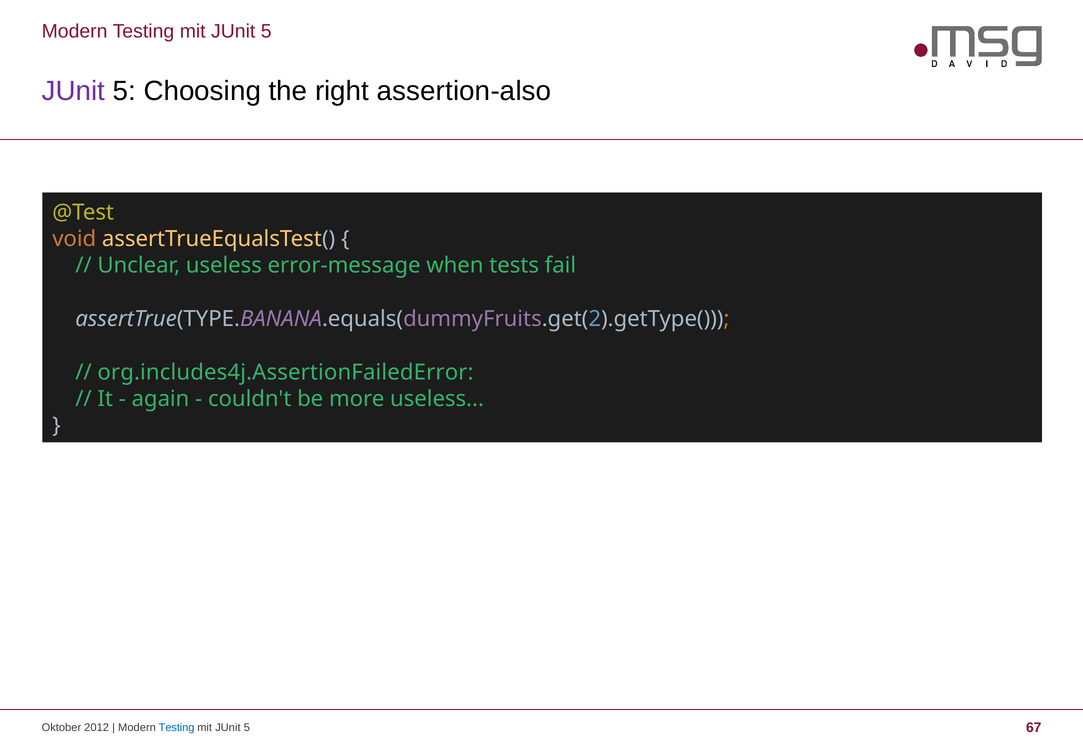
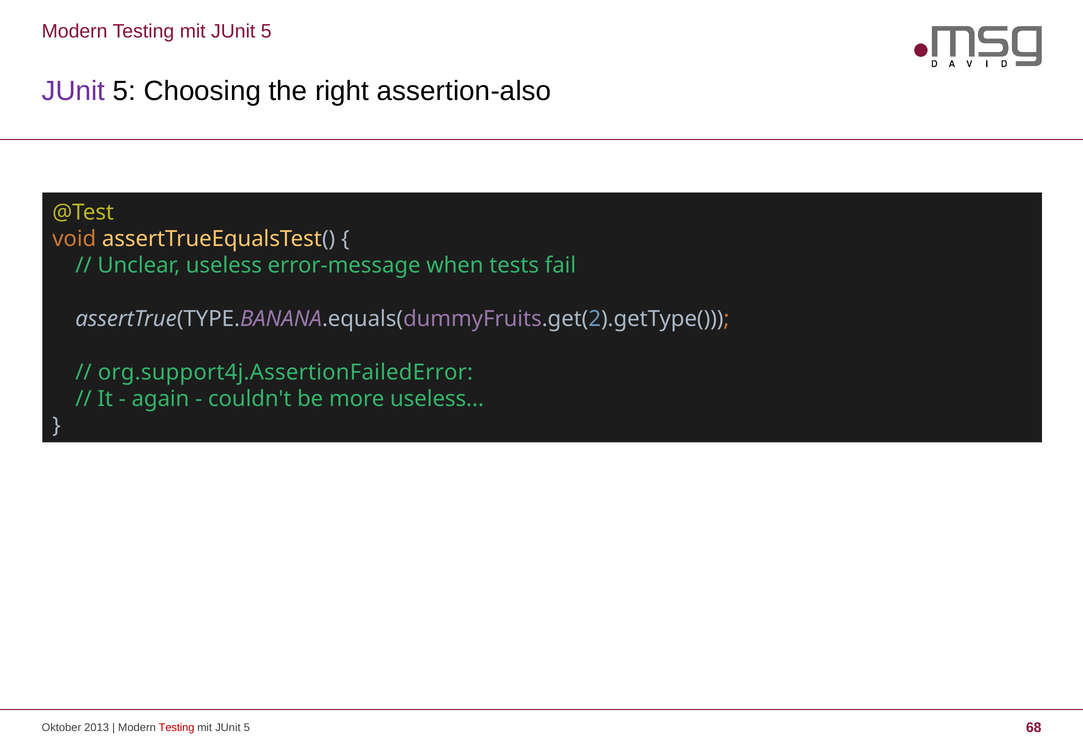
org.includes4j.AssertionFailedError: org.includes4j.AssertionFailedError -> org.support4j.AssertionFailedError
2012: 2012 -> 2013
Testing at (177, 727) colour: blue -> red
67: 67 -> 68
